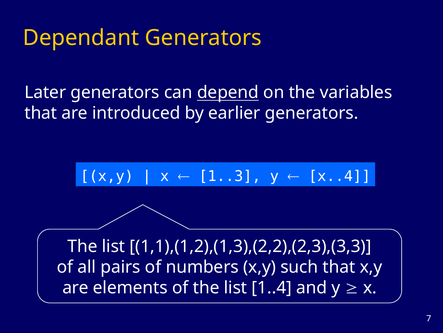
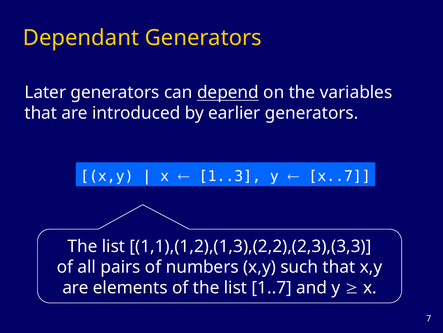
x..4: x..4 -> x..7
1..4: 1..4 -> 1..7
